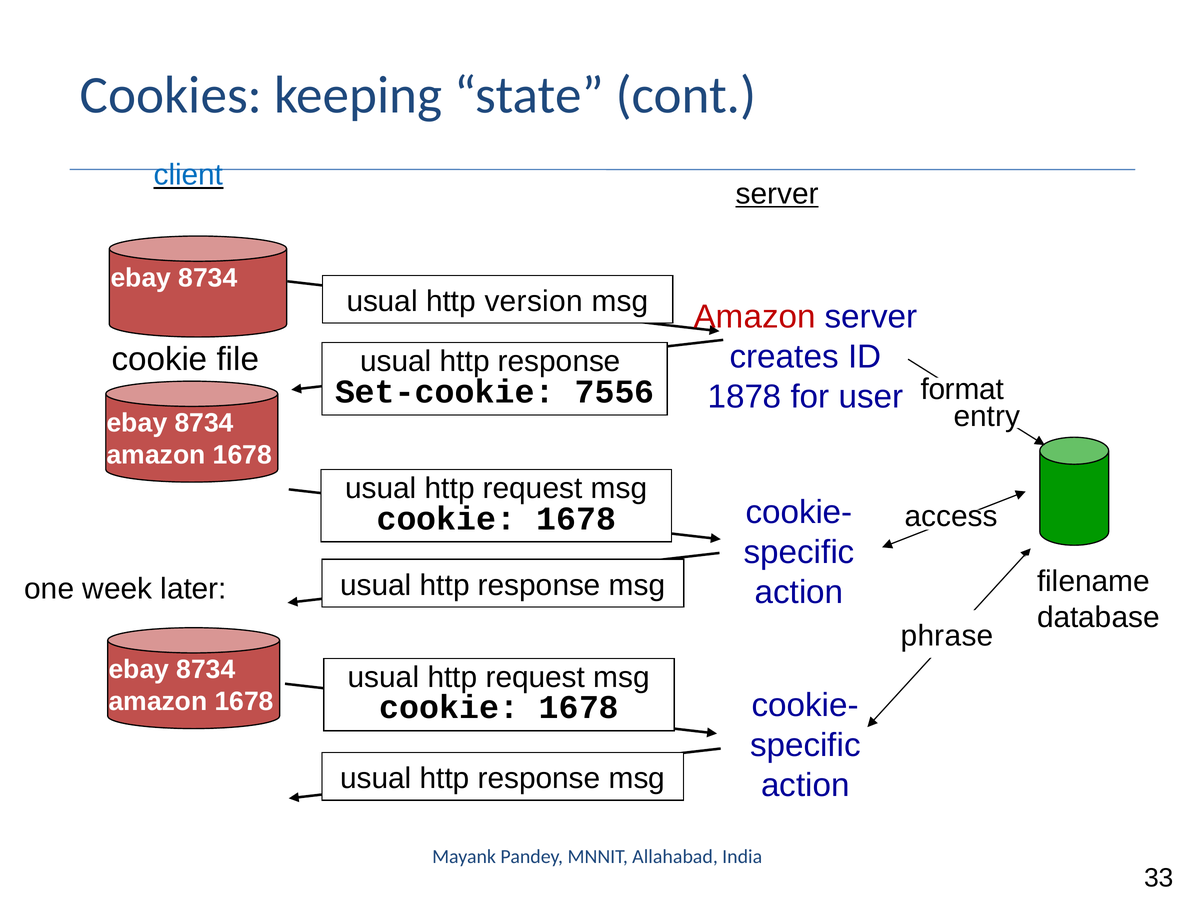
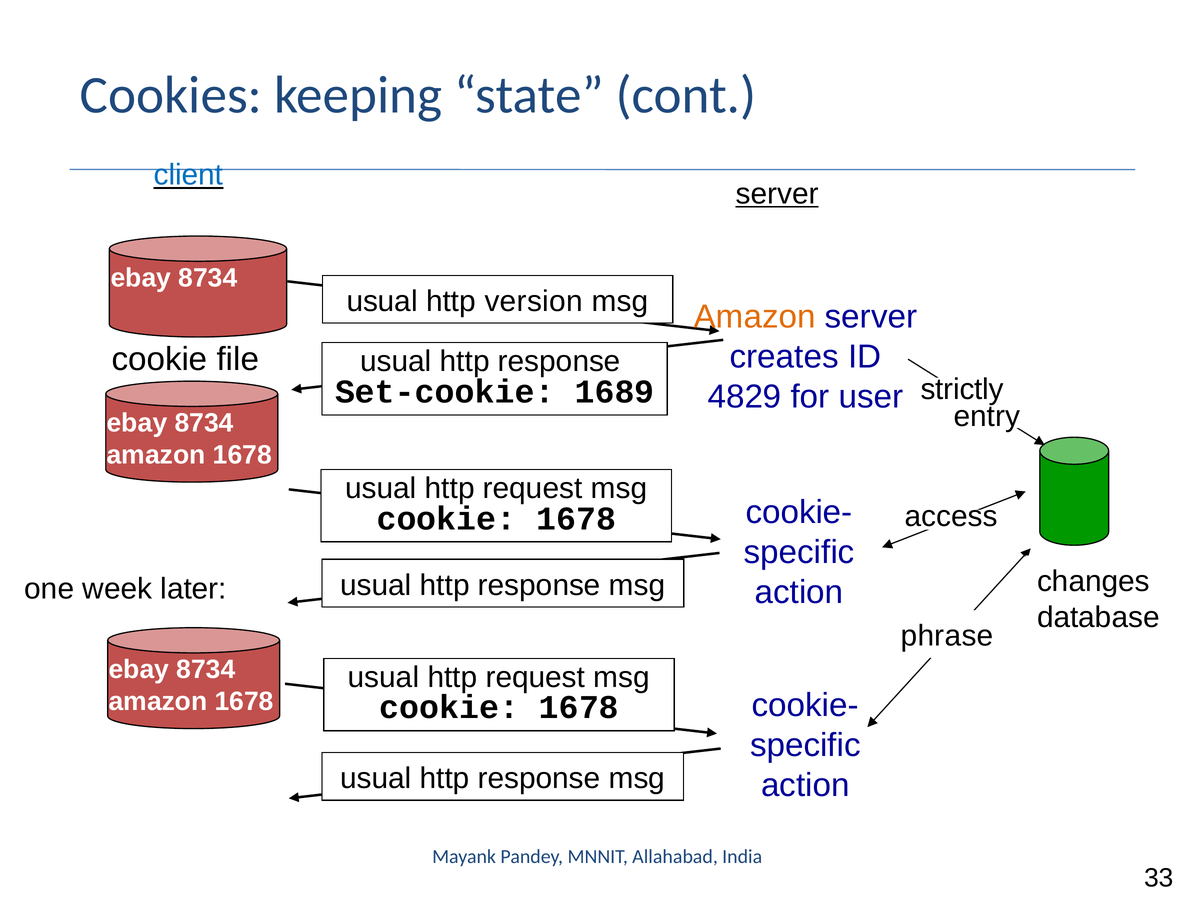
Amazon at (755, 317) colour: red -> orange
7556: 7556 -> 1689
1878: 1878 -> 4829
format: format -> strictly
filename: filename -> changes
